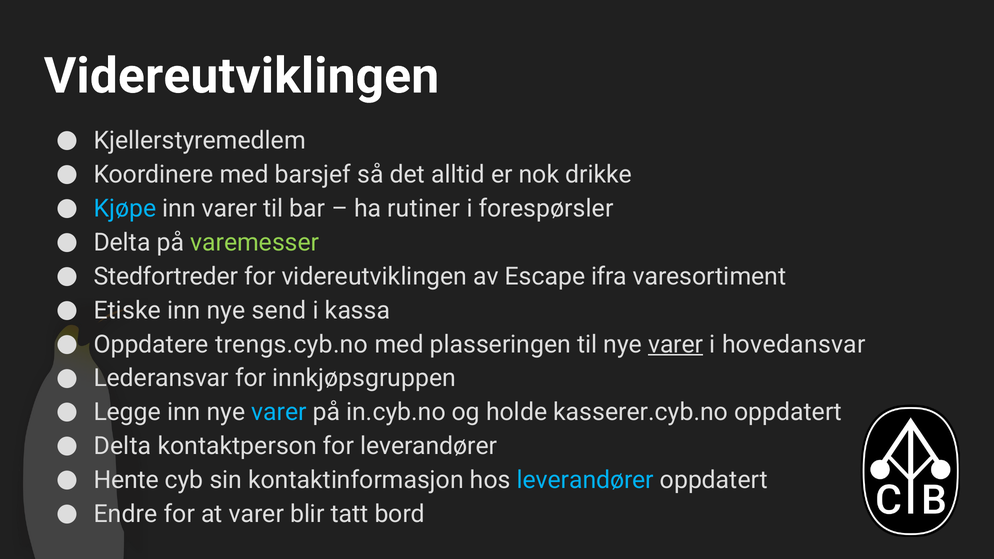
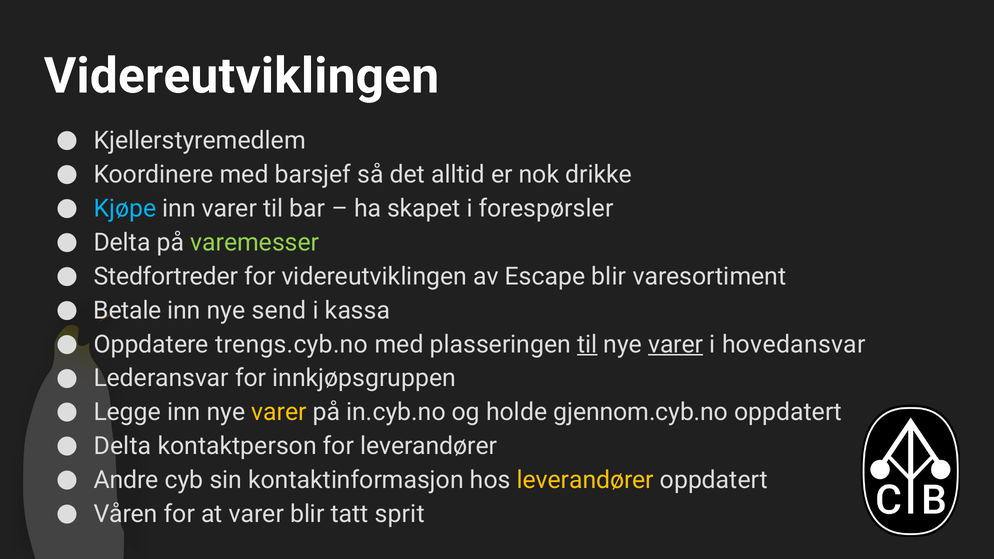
rutiner: rutiner -> skapet
Escape ifra: ifra -> blir
Etiske: Etiske -> Betale
til at (587, 344) underline: none -> present
varer at (279, 412) colour: light blue -> yellow
kasserer.cyb.no: kasserer.cyb.no -> gjennom.cyb.no
Hente: Hente -> Andre
leverandører at (585, 480) colour: light blue -> yellow
Endre: Endre -> Våren
bord: bord -> sprit
